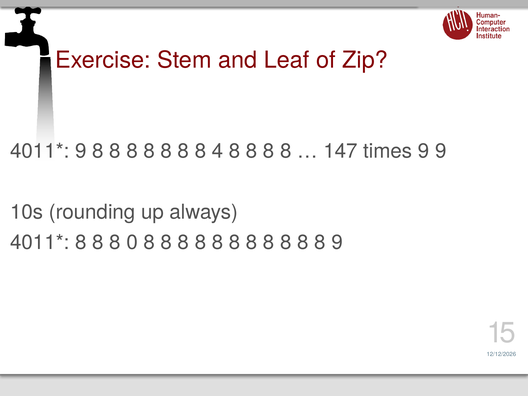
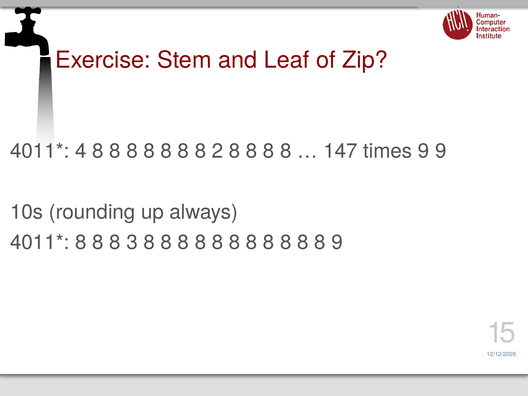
9 at (81, 151): 9 -> 4
4: 4 -> 2
0: 0 -> 3
